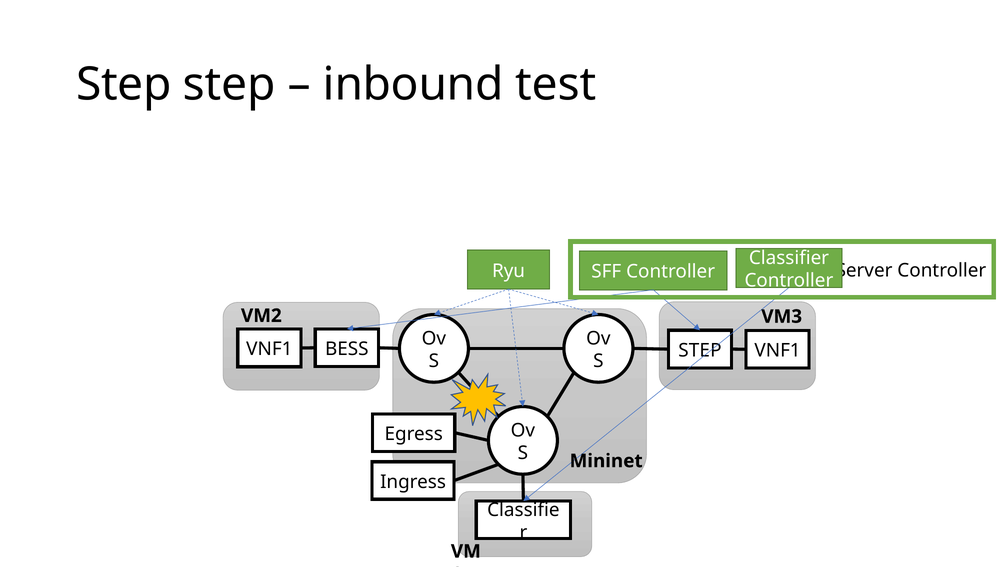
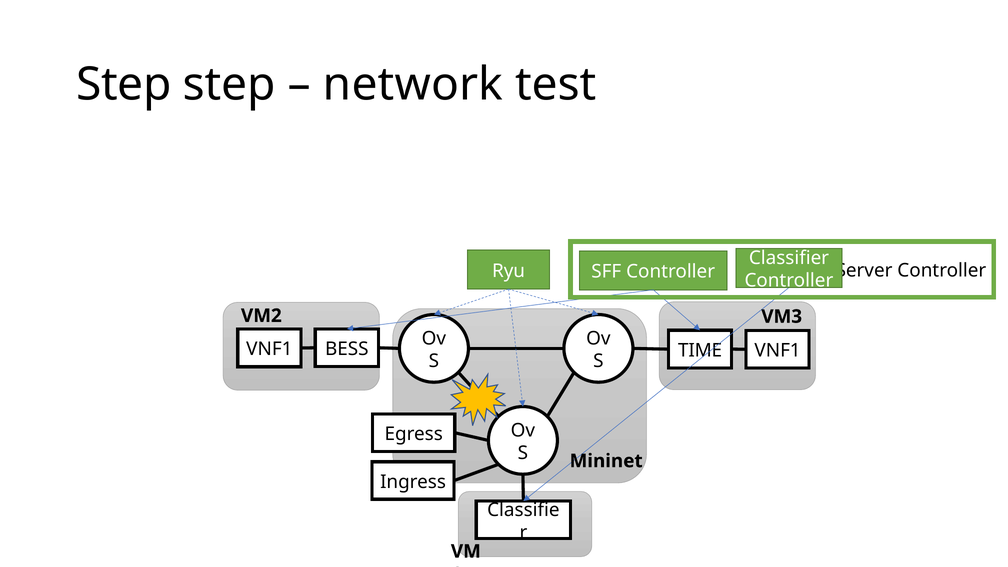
inbound: inbound -> network
BESS STEP: STEP -> TIME
